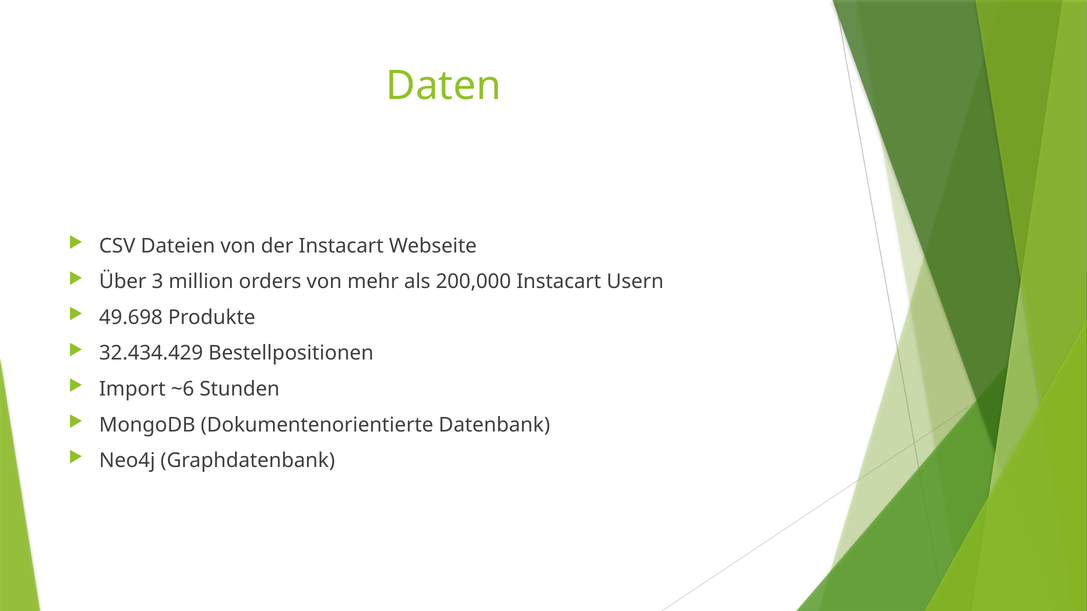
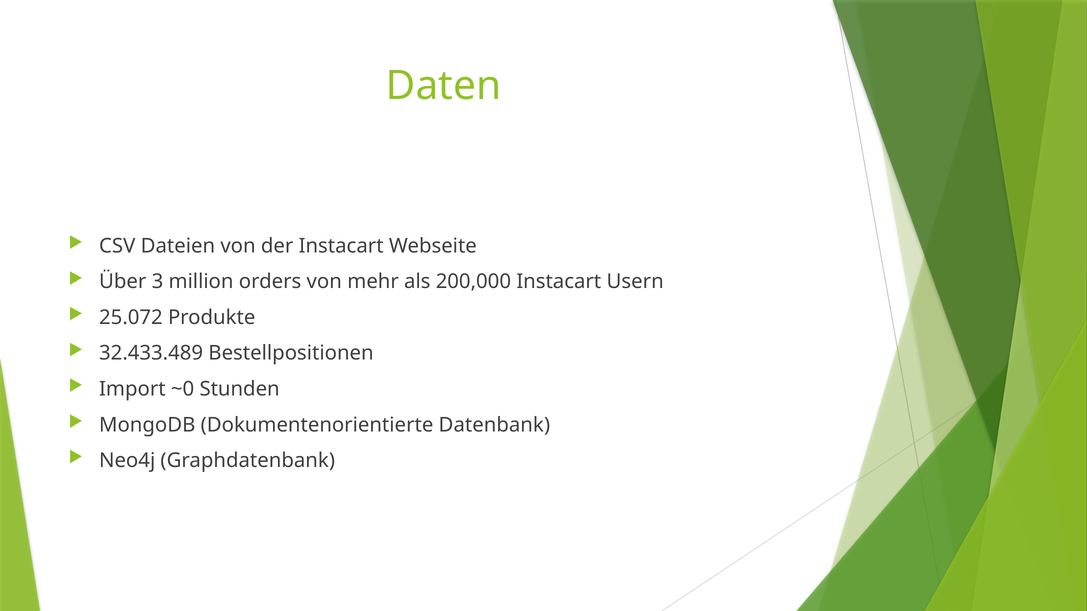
49.698: 49.698 -> 25.072
32.434.429: 32.434.429 -> 32.433.489
~6: ~6 -> ~0
